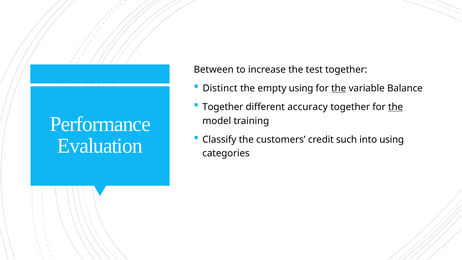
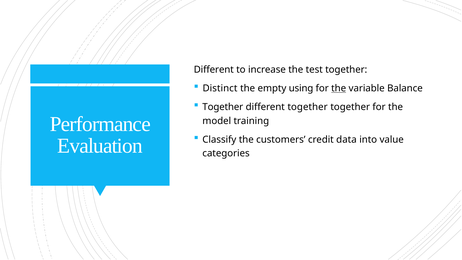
Between at (214, 70): Between -> Different
different accuracy: accuracy -> together
the at (396, 107) underline: present -> none
such: such -> data
into using: using -> value
